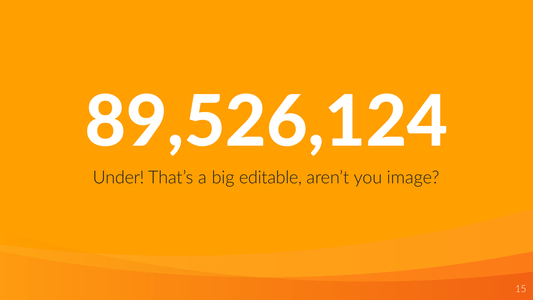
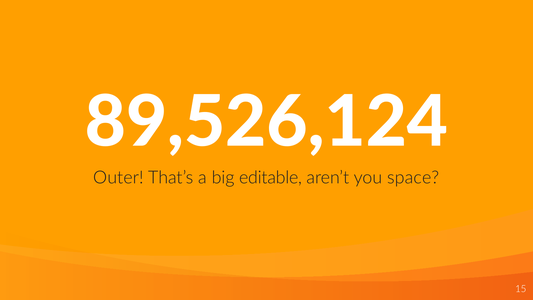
Under: Under -> Outer
image: image -> space
